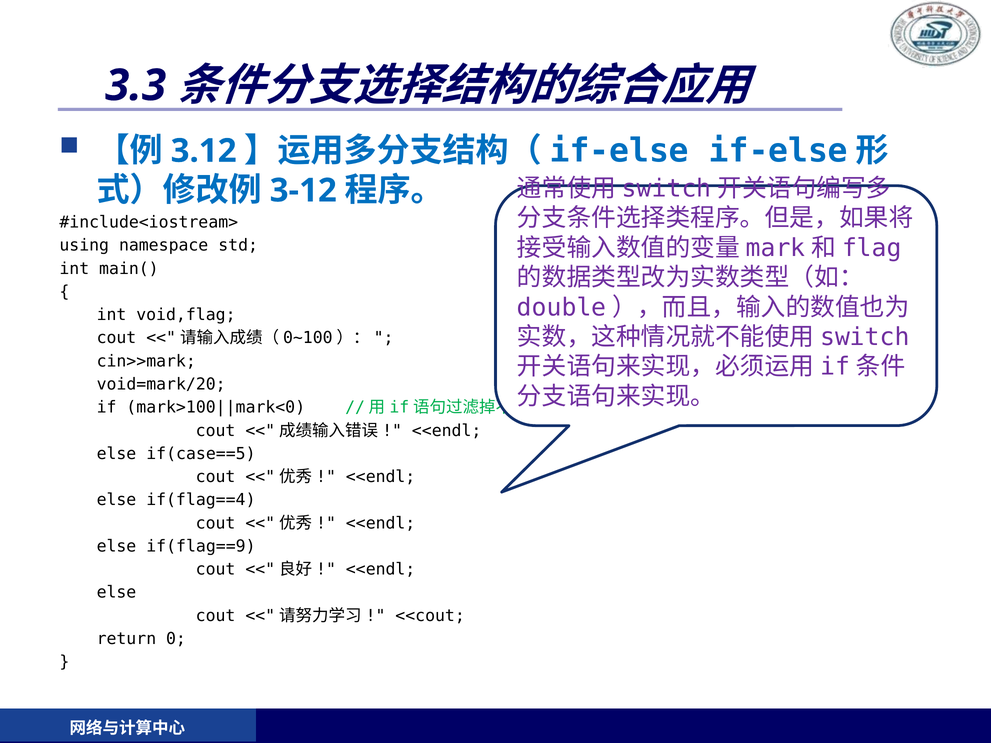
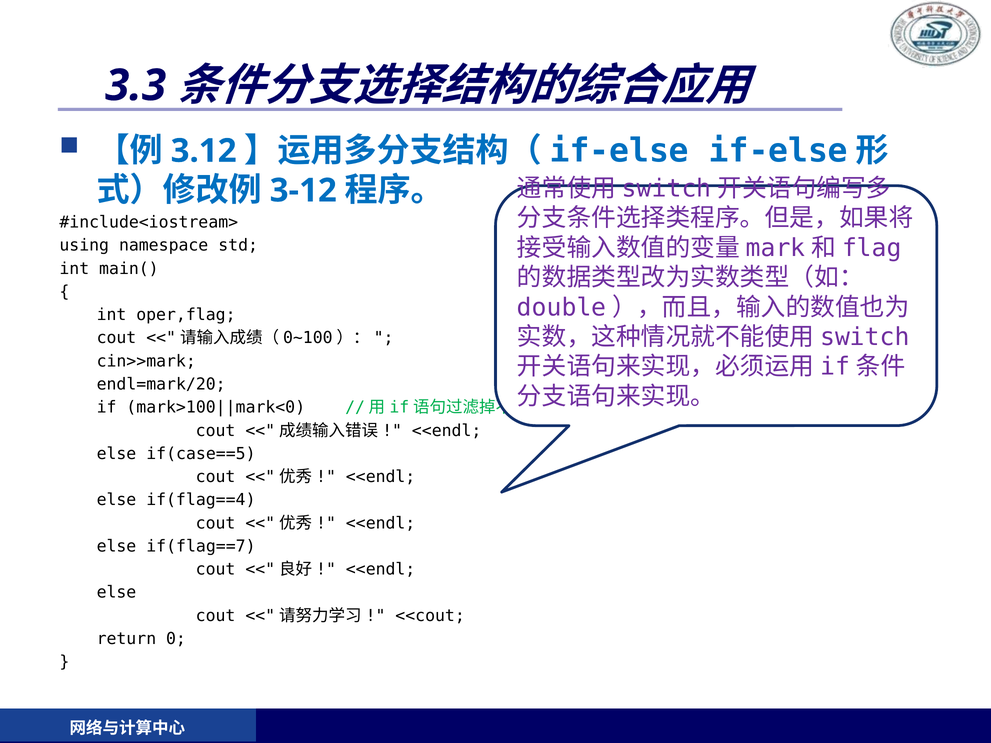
void,flag: void,flag -> oper,flag
void=mark/20: void=mark/20 -> endl=mark/20
if(flag==9: if(flag==9 -> if(flag==7
